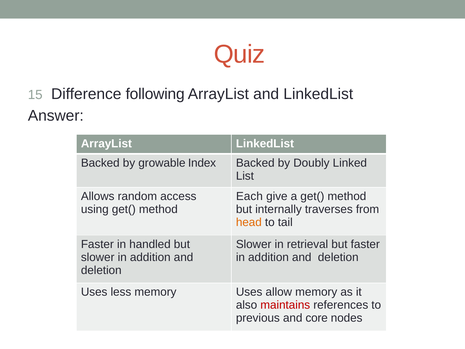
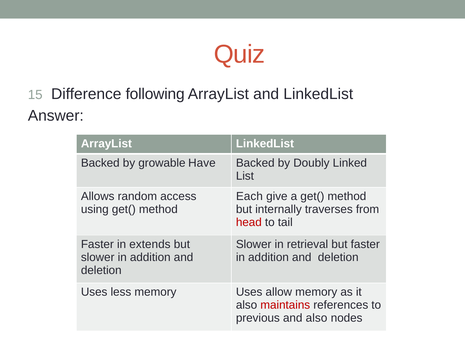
Index: Index -> Have
head colour: orange -> red
handled: handled -> extends
and core: core -> also
